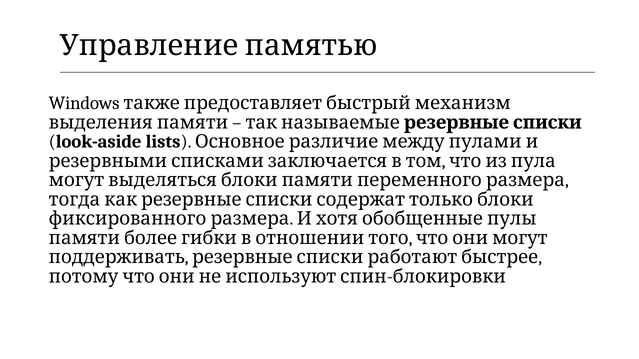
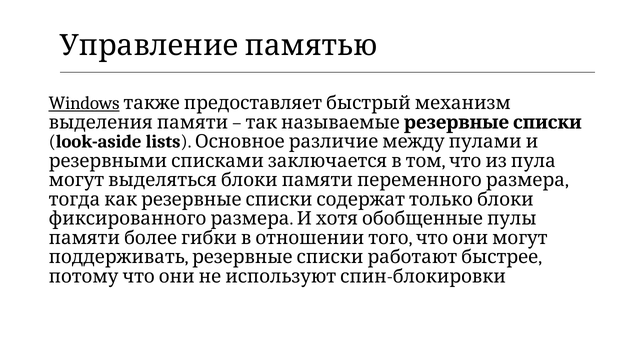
Windows underline: none -> present
